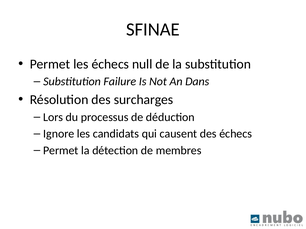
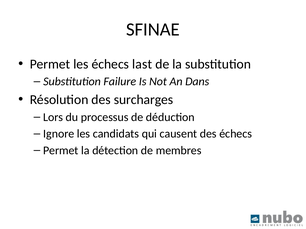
null: null -> last
